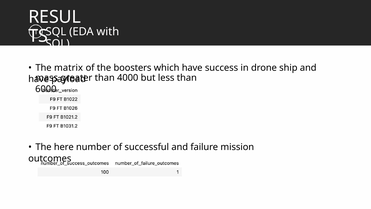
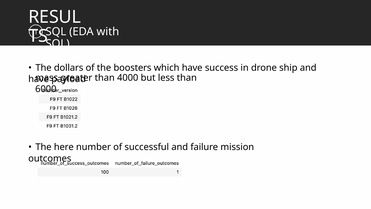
matrix: matrix -> dollars
